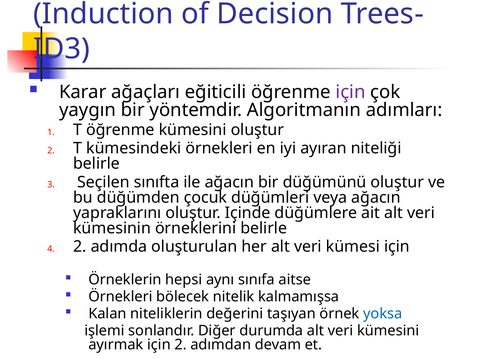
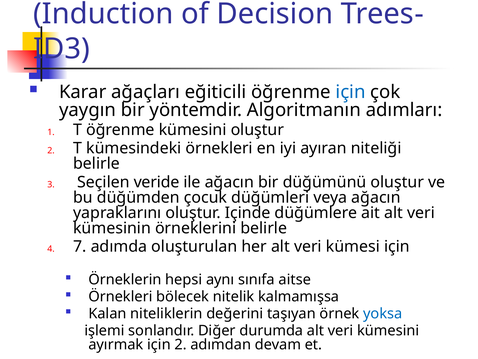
için at (351, 92) colour: purple -> blue
sınıfta: sınıfta -> veride
2 at (80, 246): 2 -> 7
